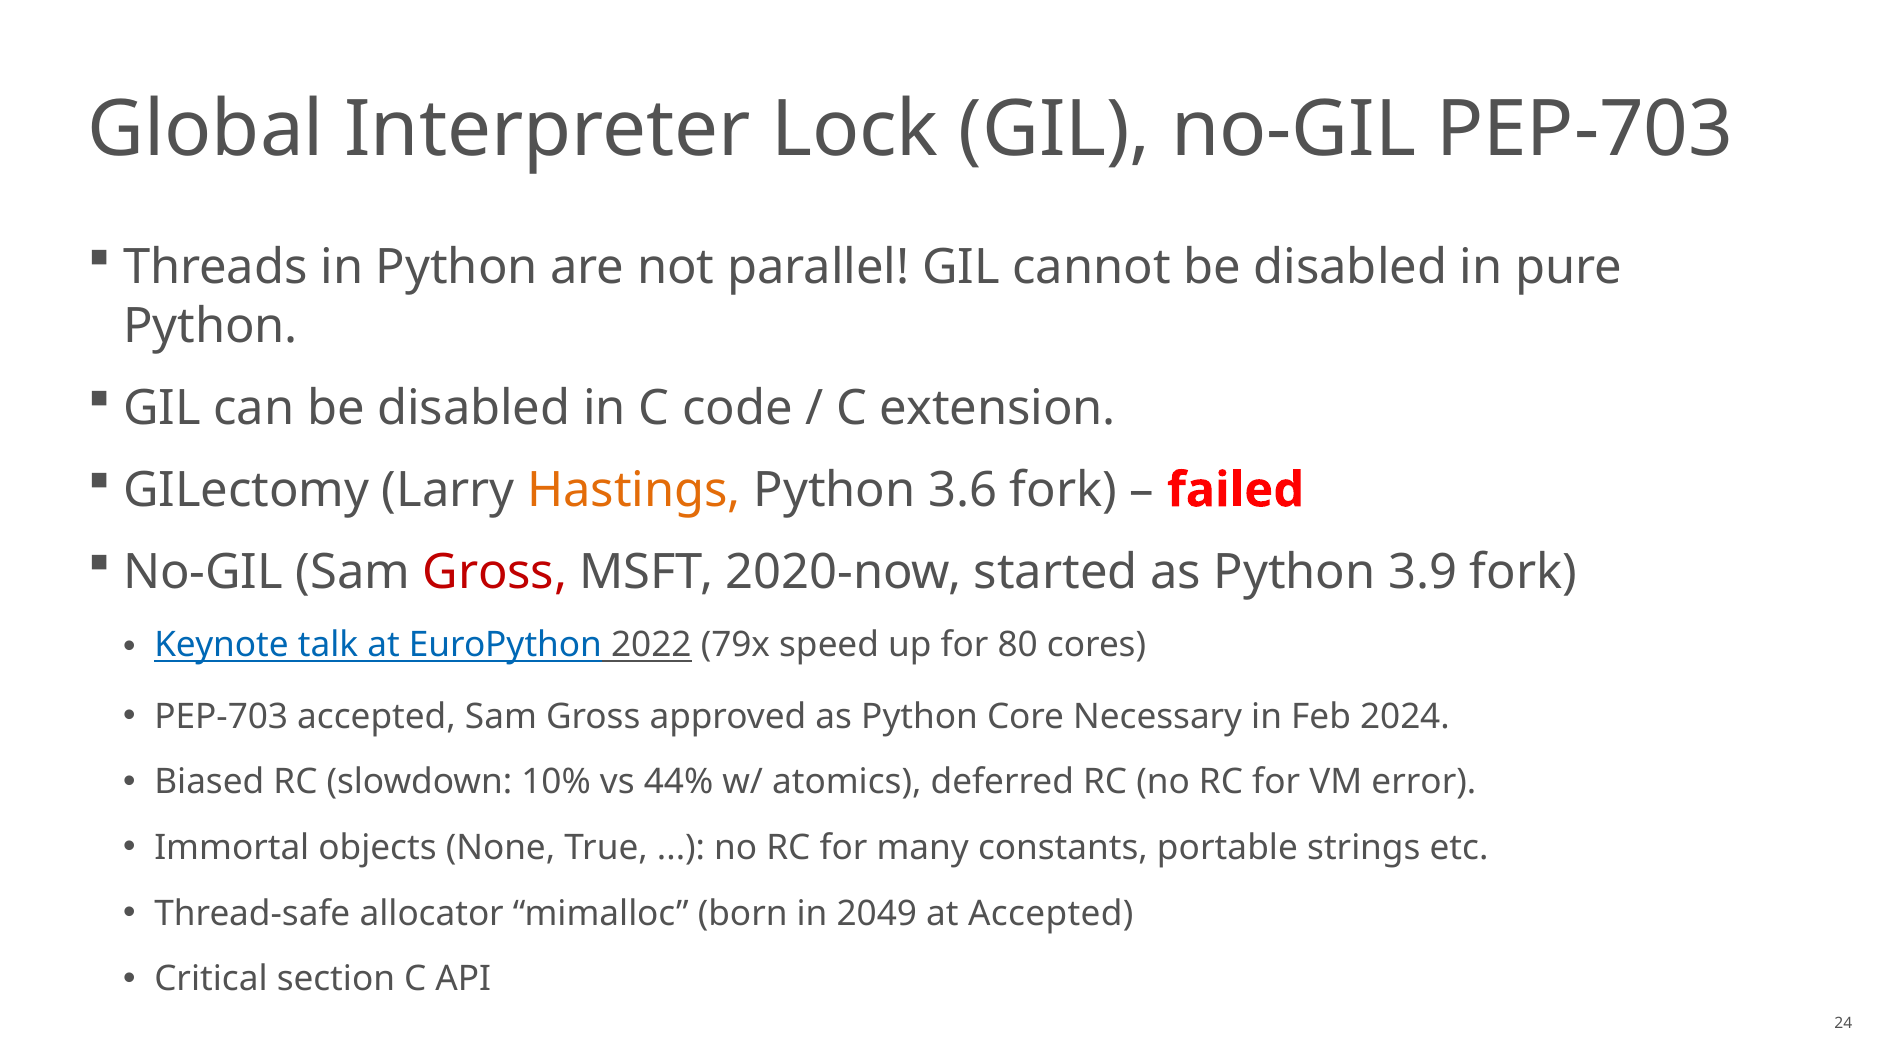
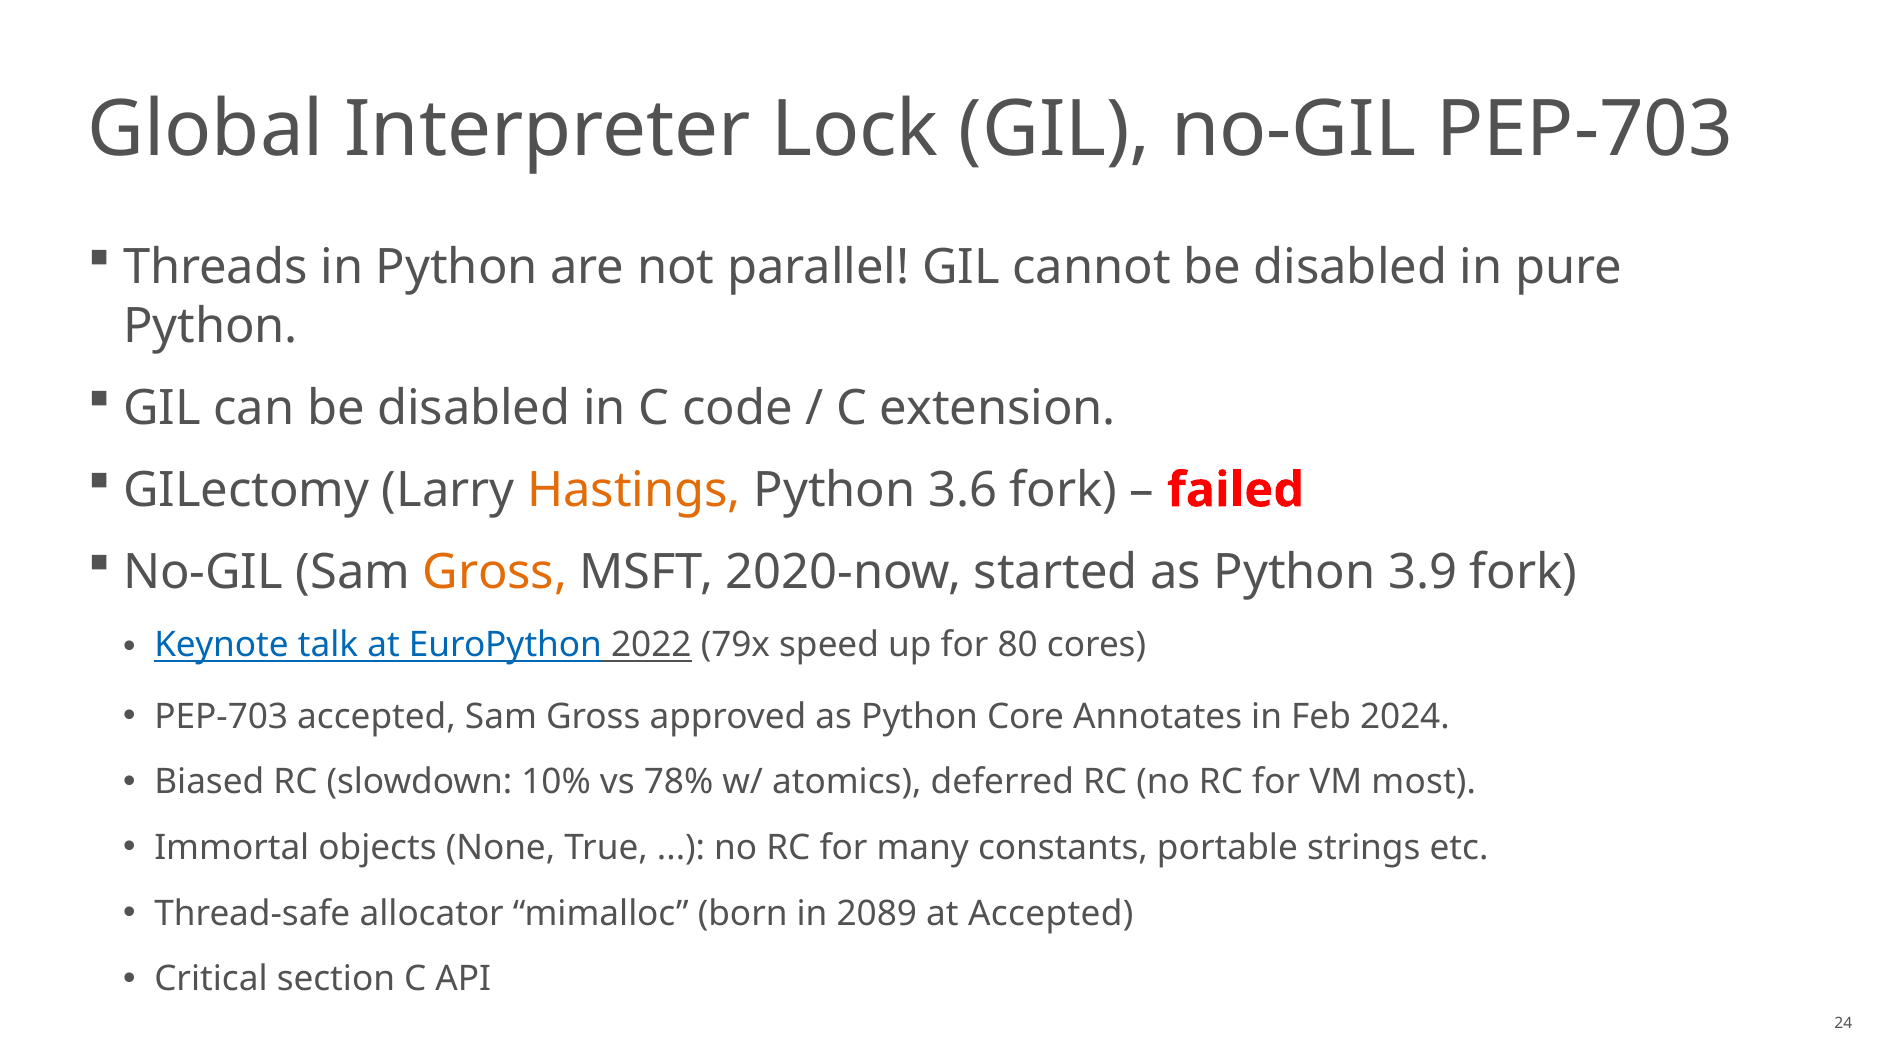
Gross at (495, 572) colour: red -> orange
Necessary: Necessary -> Annotates
44%: 44% -> 78%
error: error -> most
2049: 2049 -> 2089
